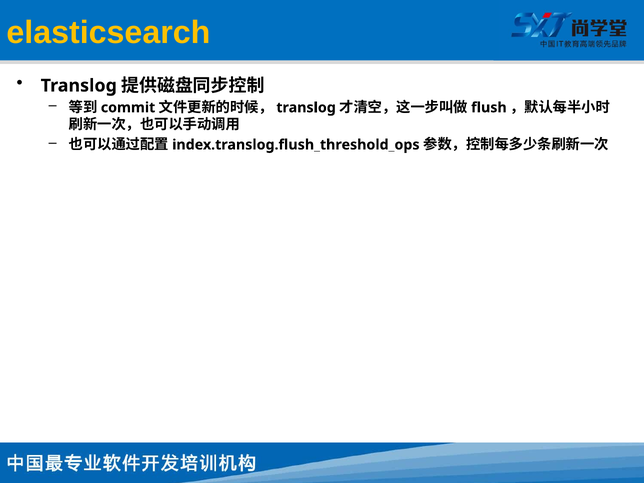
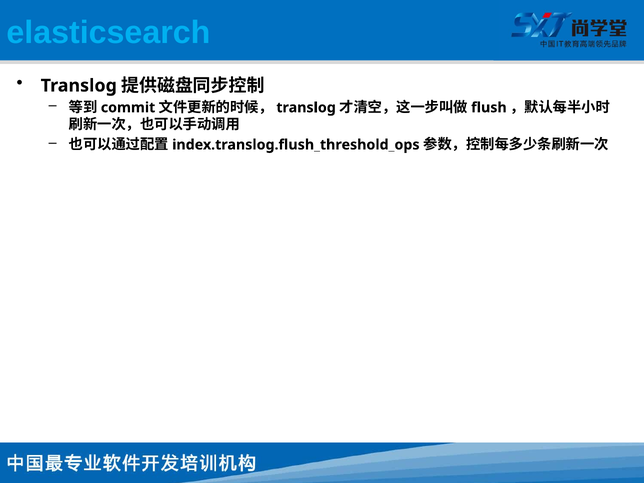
elasticsearch colour: yellow -> light blue
